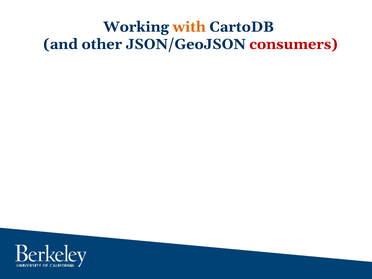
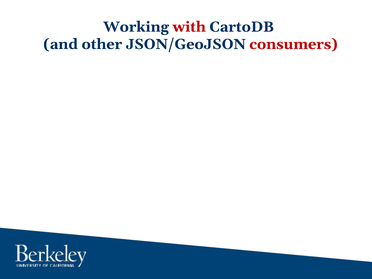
with colour: orange -> red
